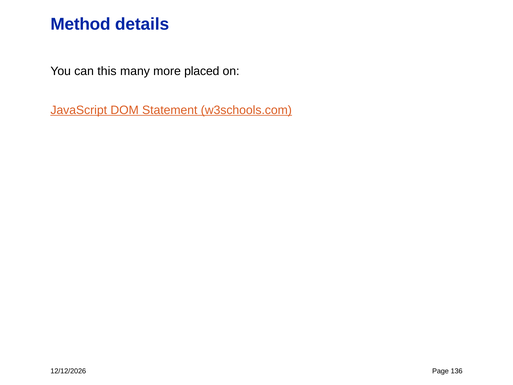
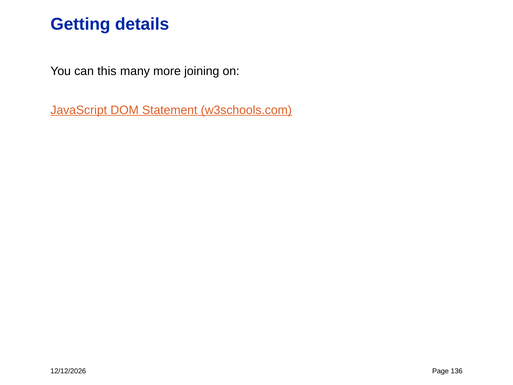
Method: Method -> Getting
placed: placed -> joining
